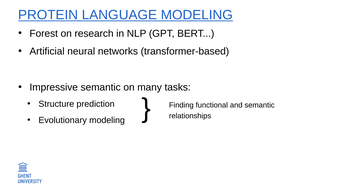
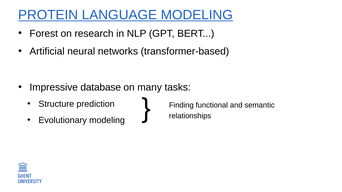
Impressive semantic: semantic -> database
